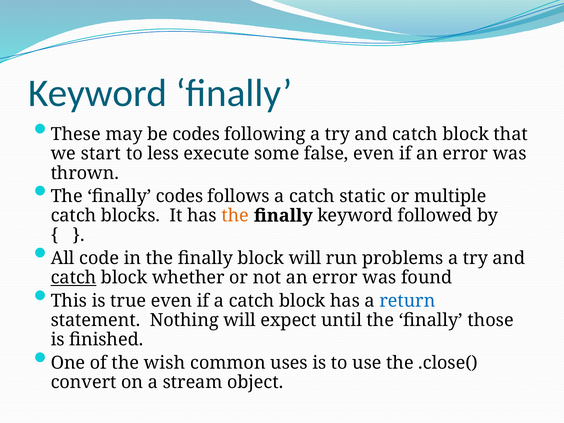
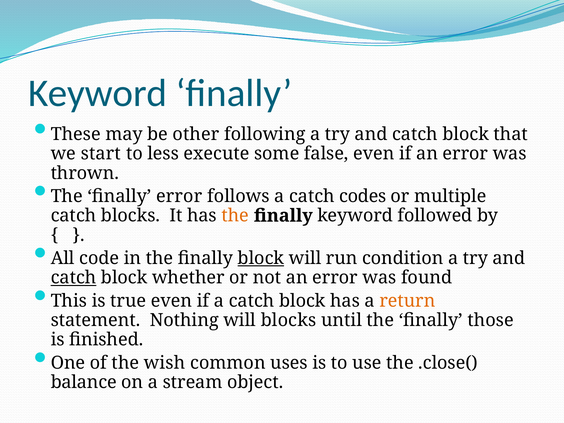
be codes: codes -> other
finally codes: codes -> error
static: static -> codes
block at (261, 258) underline: none -> present
problems: problems -> condition
return colour: blue -> orange
will expect: expect -> blocks
convert: convert -> balance
